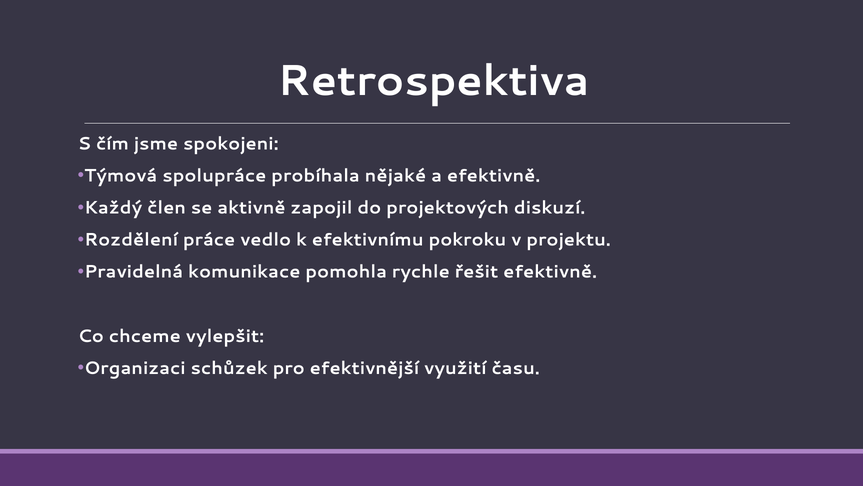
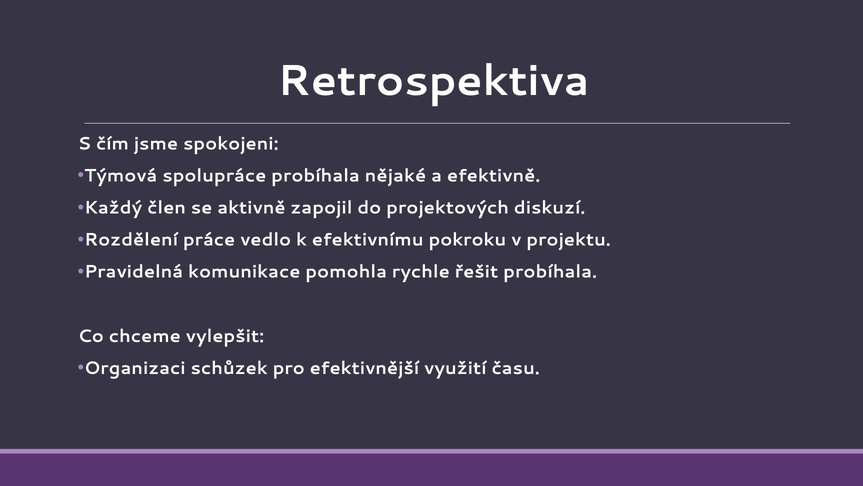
řešit efektivně: efektivně -> probíhala
